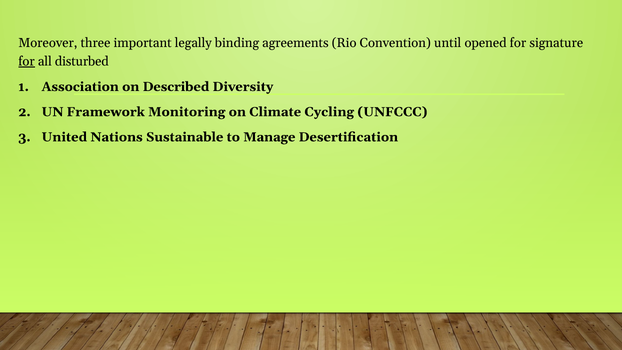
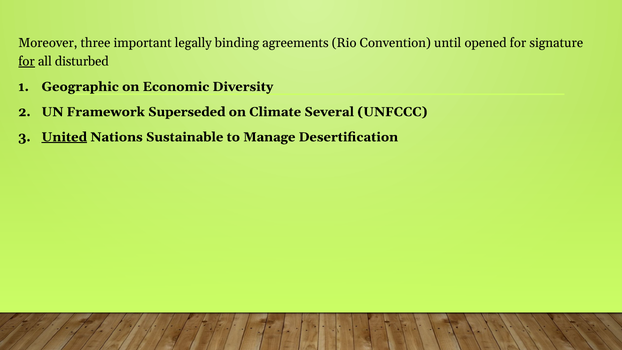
Association: Association -> Geographic
Described: Described -> Economic
Monitoring: Monitoring -> Superseded
Cycling: Cycling -> Several
United underline: none -> present
